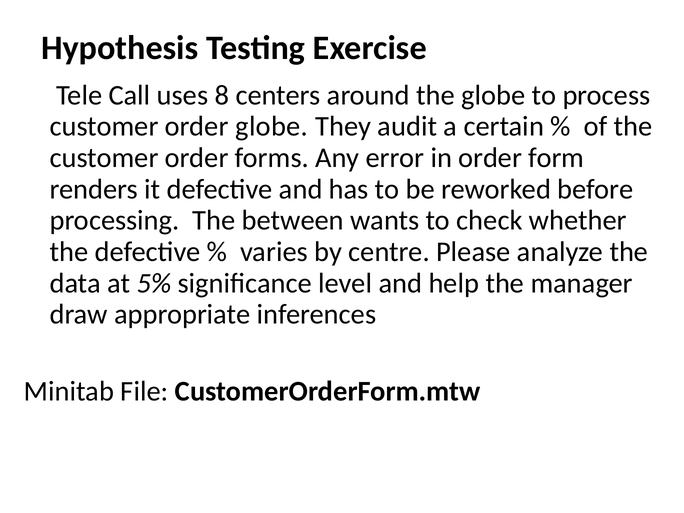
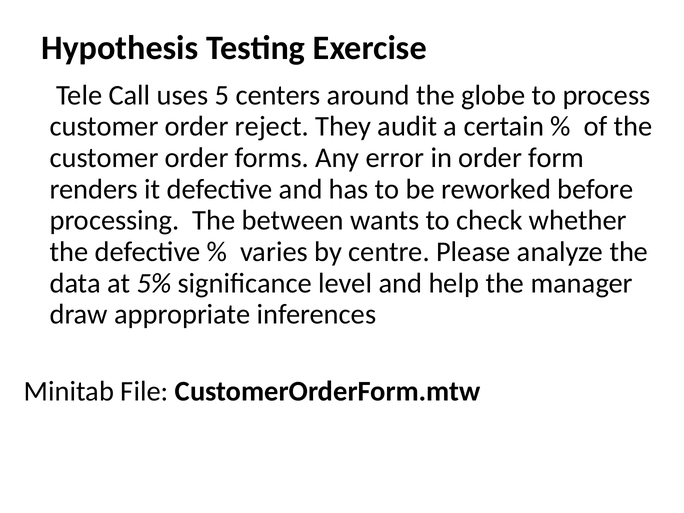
8: 8 -> 5
order globe: globe -> reject
